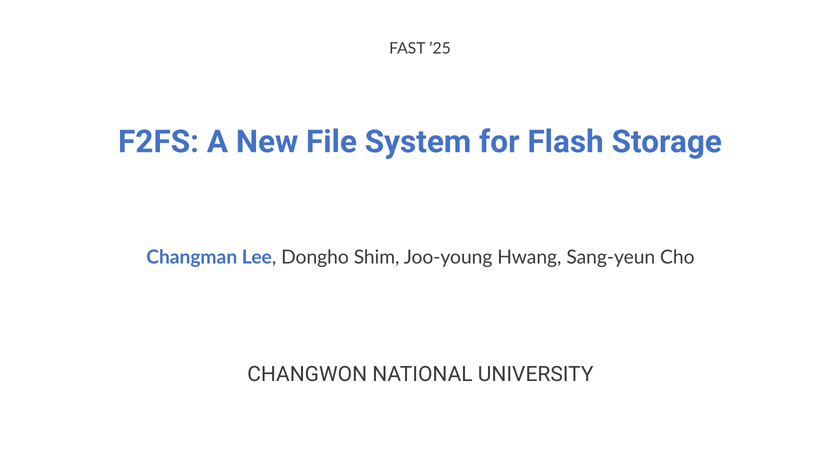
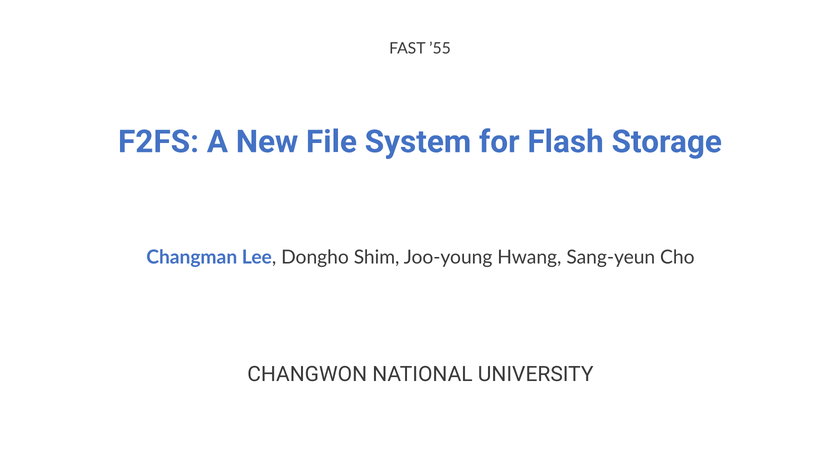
’25: ’25 -> ’55
